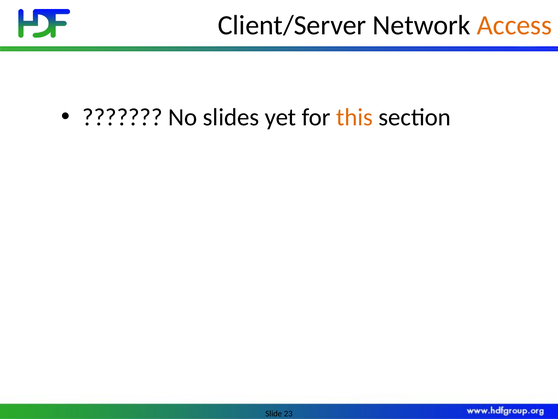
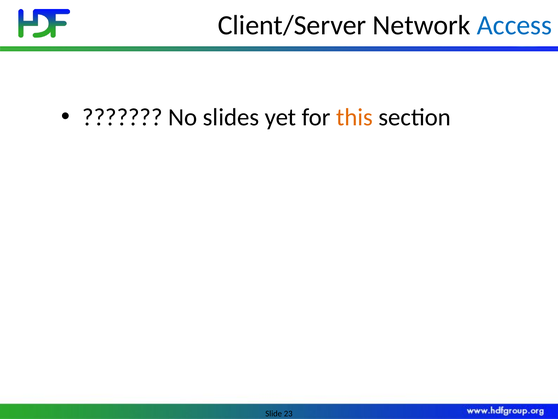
Access colour: orange -> blue
